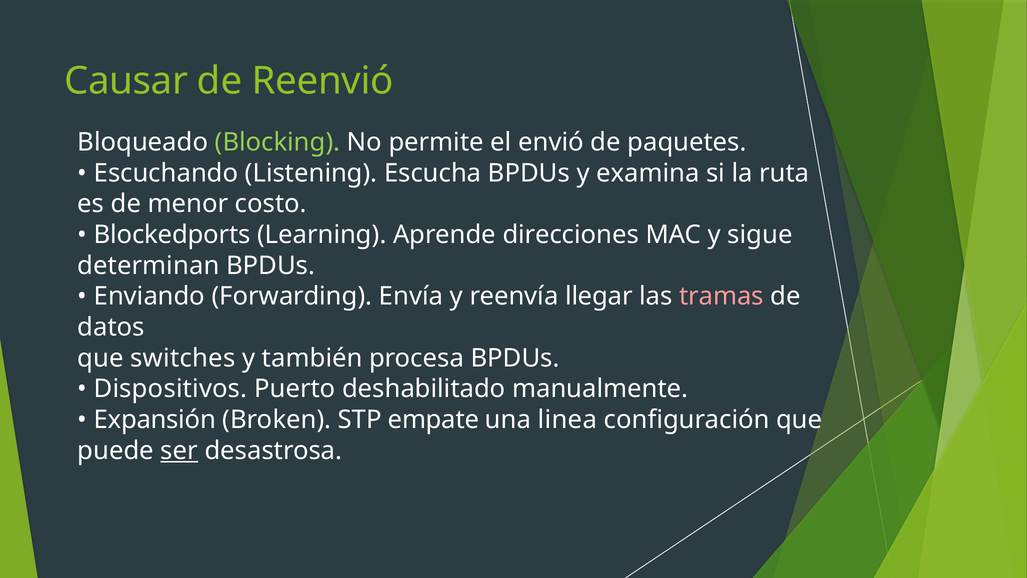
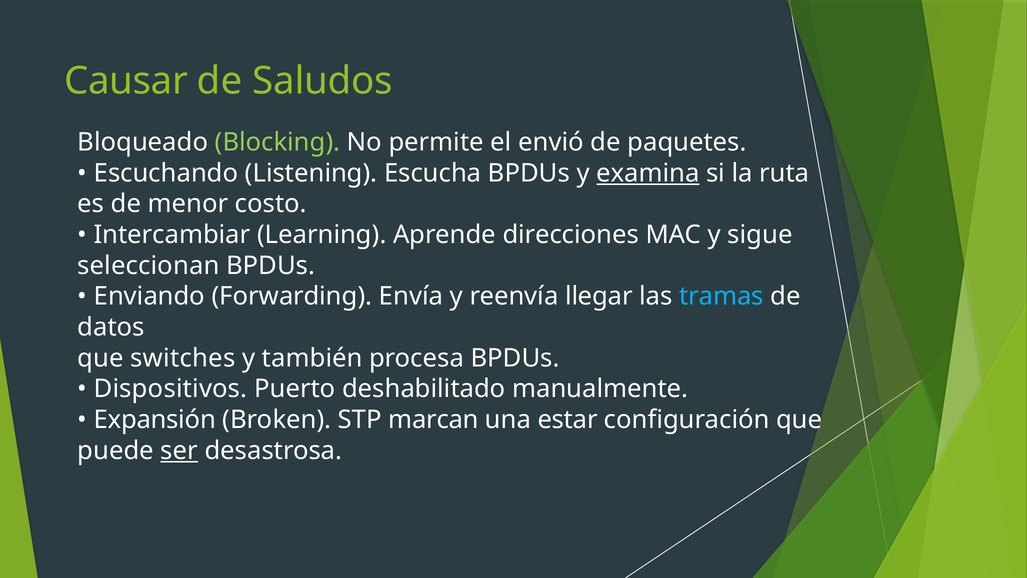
Reenvió: Reenvió -> Saludos
examina underline: none -> present
Blockedports: Blockedports -> Intercambiar
determinan: determinan -> seleccionan
tramas colour: pink -> light blue
empate: empate -> marcan
linea: linea -> estar
